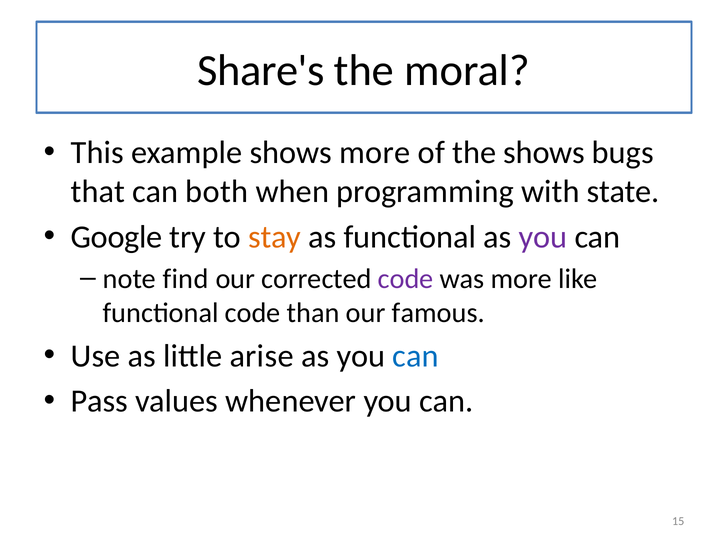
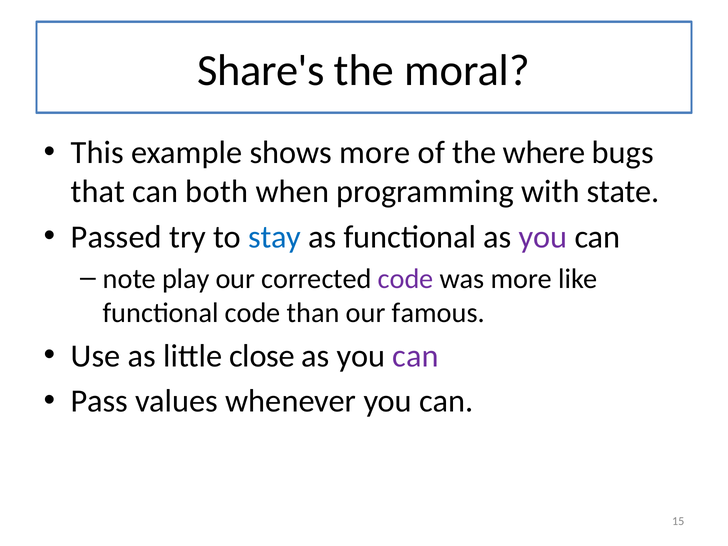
the shows: shows -> where
Google: Google -> Passed
stay colour: orange -> blue
find: find -> play
arise: arise -> close
can at (415, 356) colour: blue -> purple
